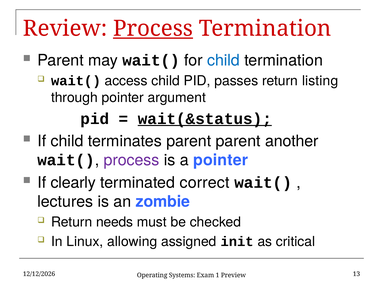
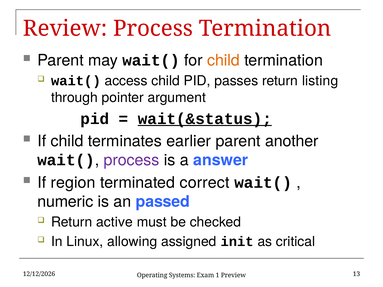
Process at (153, 29) underline: present -> none
child at (223, 60) colour: blue -> orange
terminates parent: parent -> earlier
a pointer: pointer -> answer
clearly: clearly -> region
lectures: lectures -> numeric
zombie: zombie -> passed
needs: needs -> active
